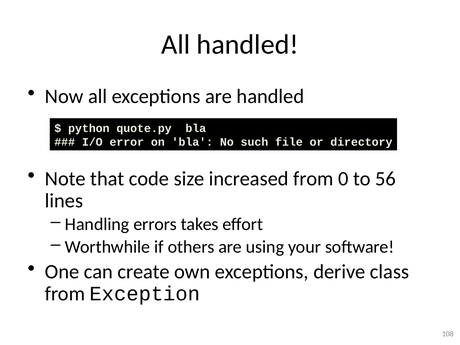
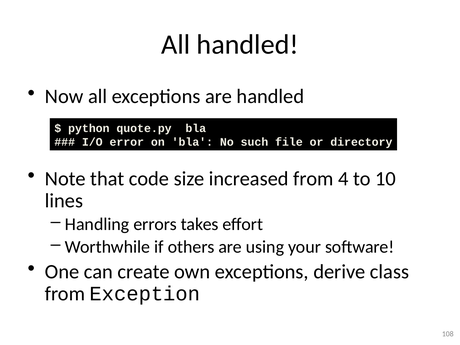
0: 0 -> 4
56: 56 -> 10
